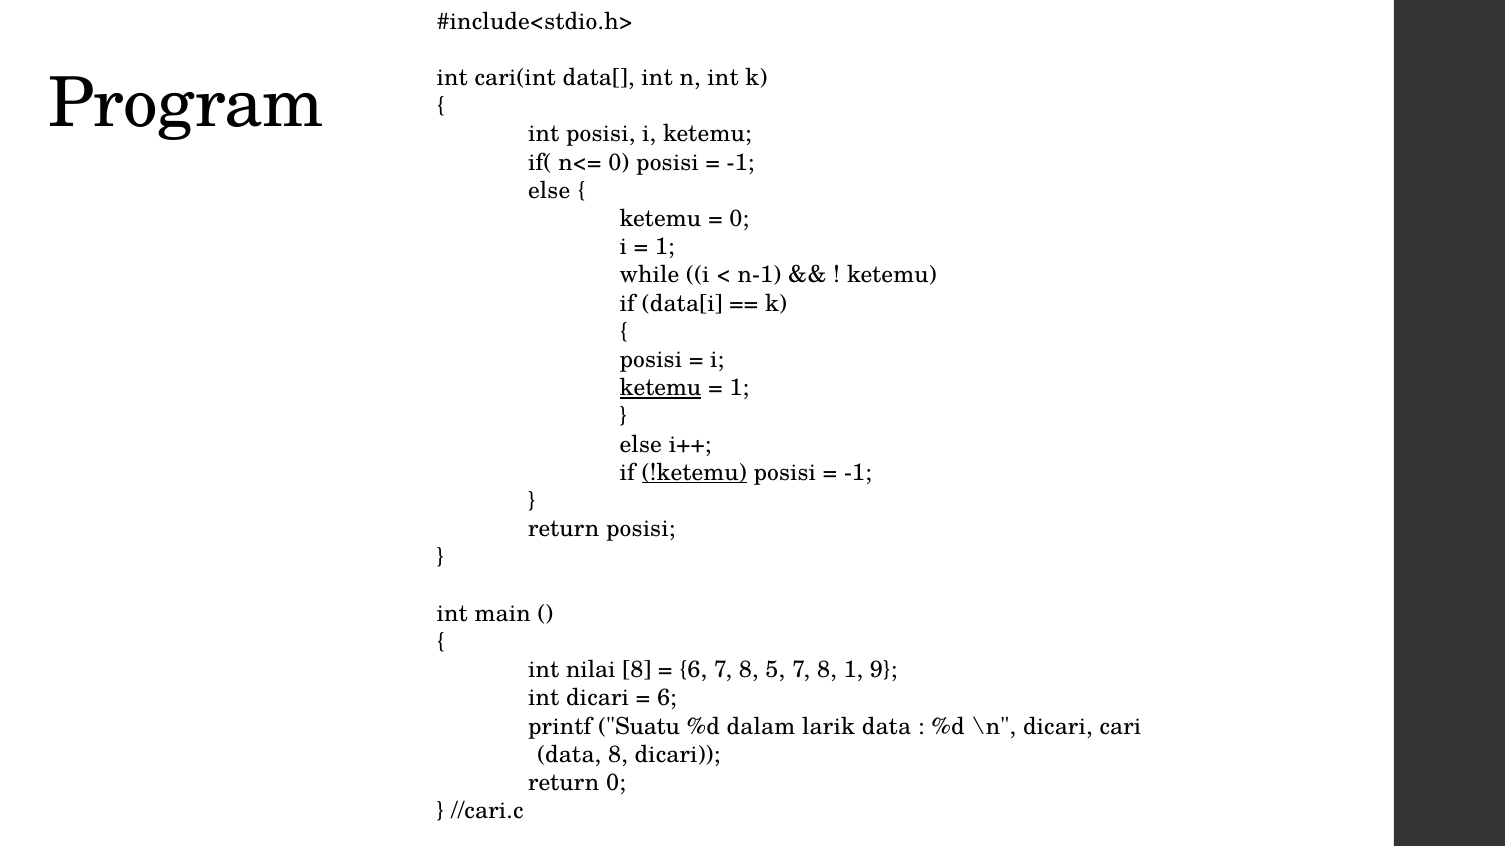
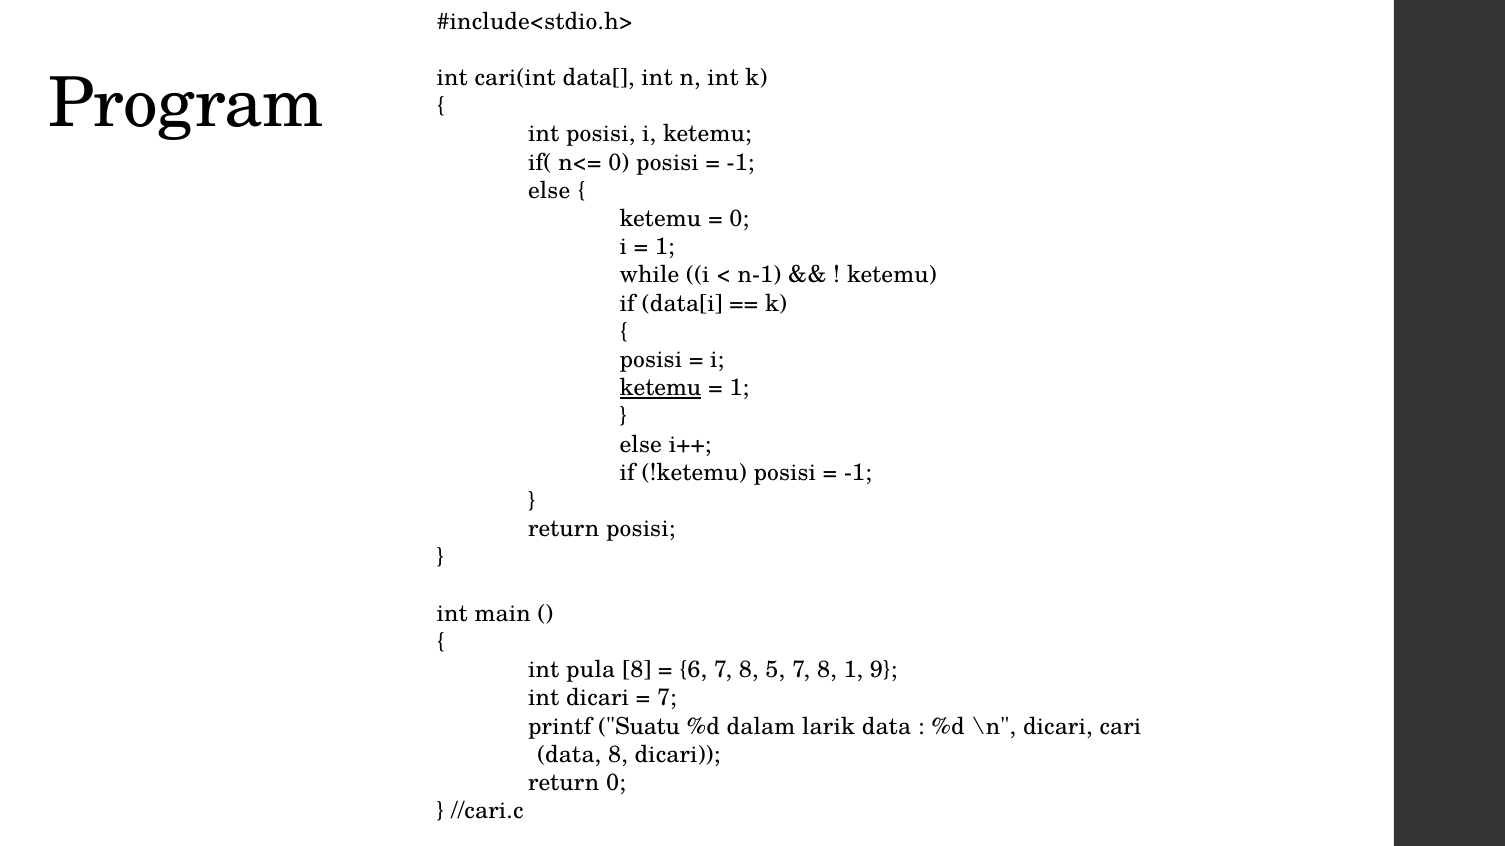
!ketemu underline: present -> none
nilai: nilai -> pula
6 at (667, 699): 6 -> 7
